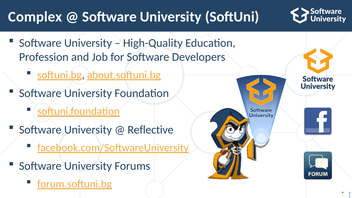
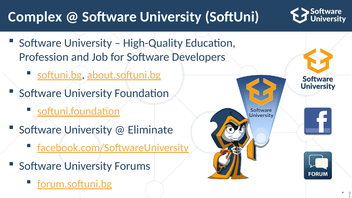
Reflective: Reflective -> Eliminate
